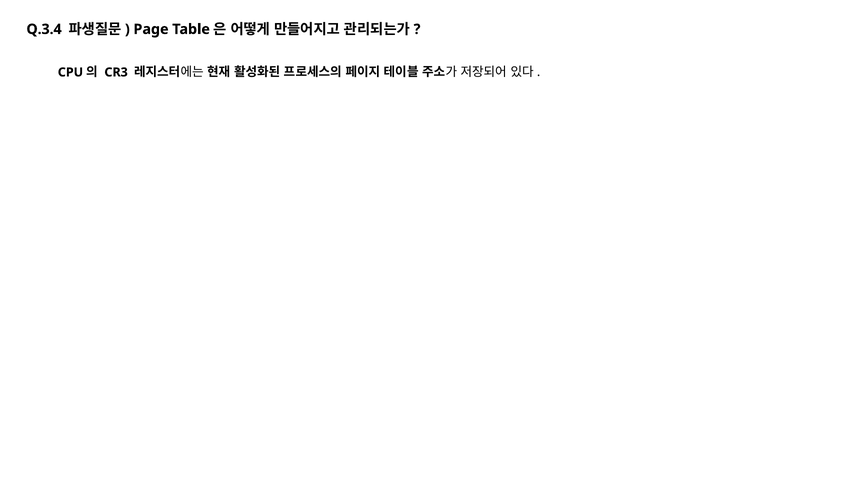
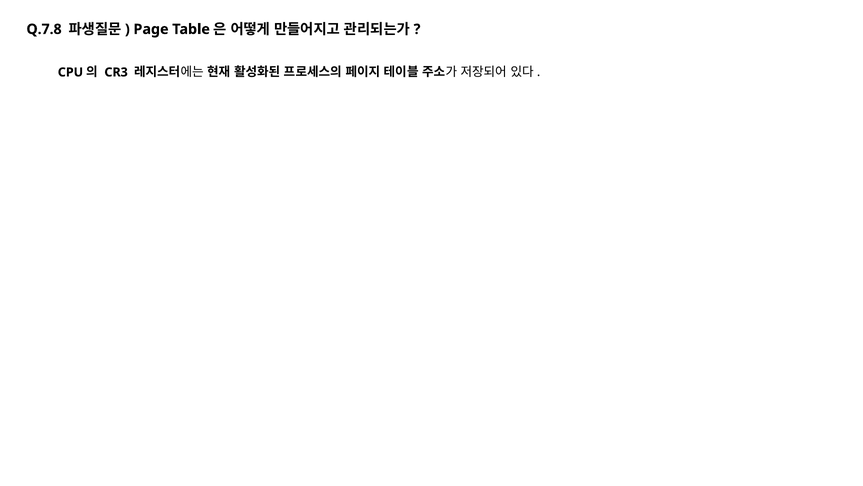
Q.3.4: Q.3.4 -> Q.7.8
